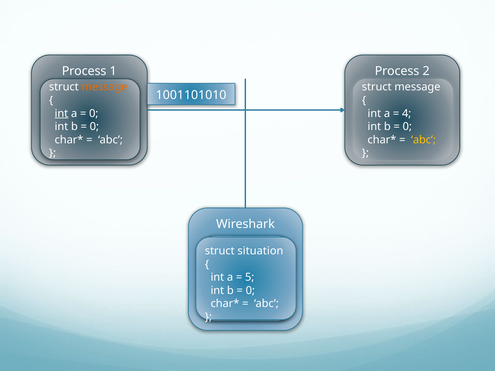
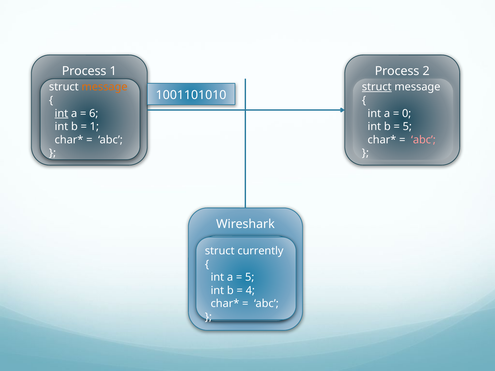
struct at (377, 87) underline: none -> present
0 at (94, 113): 0 -> 6
4: 4 -> 0
0 at (94, 127): 0 -> 1
0 at (407, 127): 0 -> 5
abc at (423, 140) colour: yellow -> pink
situation: situation -> currently
0 at (250, 291): 0 -> 4
